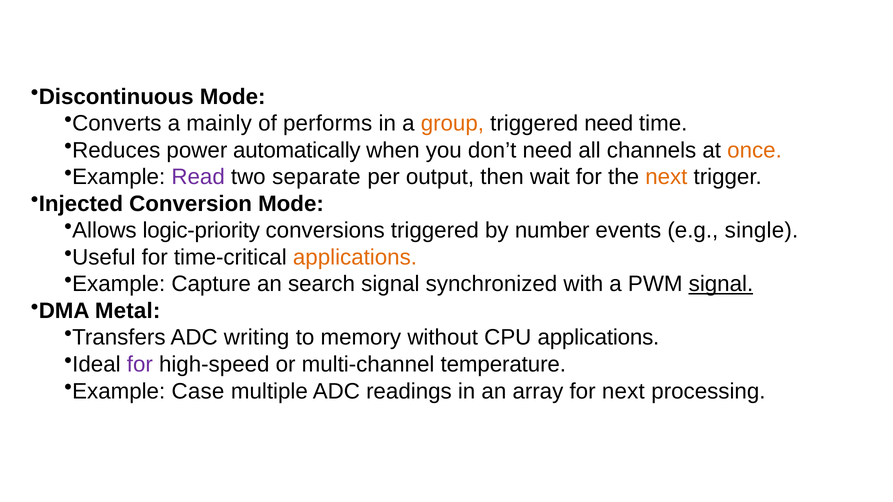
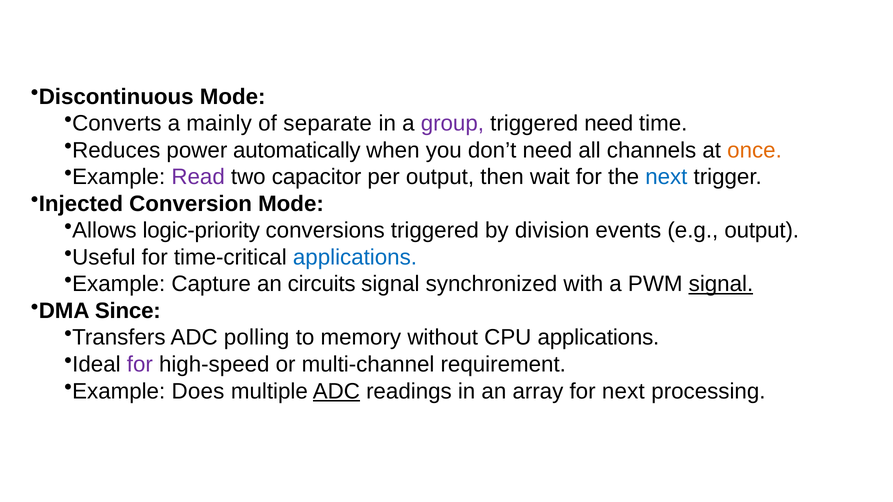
performs: performs -> separate
group colour: orange -> purple
separate: separate -> capacitor
next at (666, 177) colour: orange -> blue
number: number -> division
e.g single: single -> output
applications at (355, 257) colour: orange -> blue
search: search -> circuits
Metal: Metal -> Since
writing: writing -> polling
temperature: temperature -> requirement
Case: Case -> Does
ADC at (336, 391) underline: none -> present
